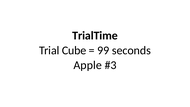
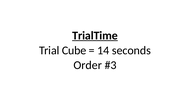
TrialTime underline: none -> present
99: 99 -> 14
Apple: Apple -> Order
